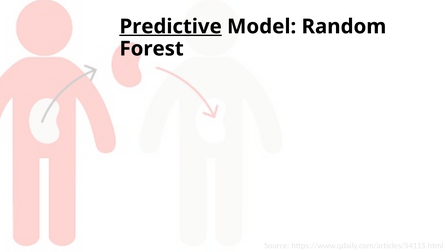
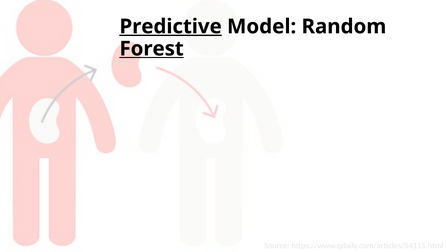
Forest underline: none -> present
